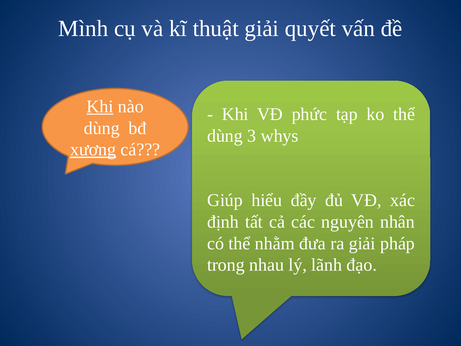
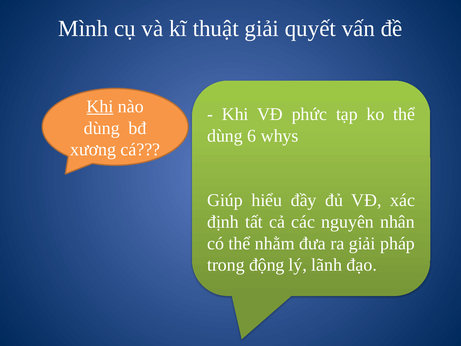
3: 3 -> 6
xương underline: present -> none
nhau: nhau -> động
